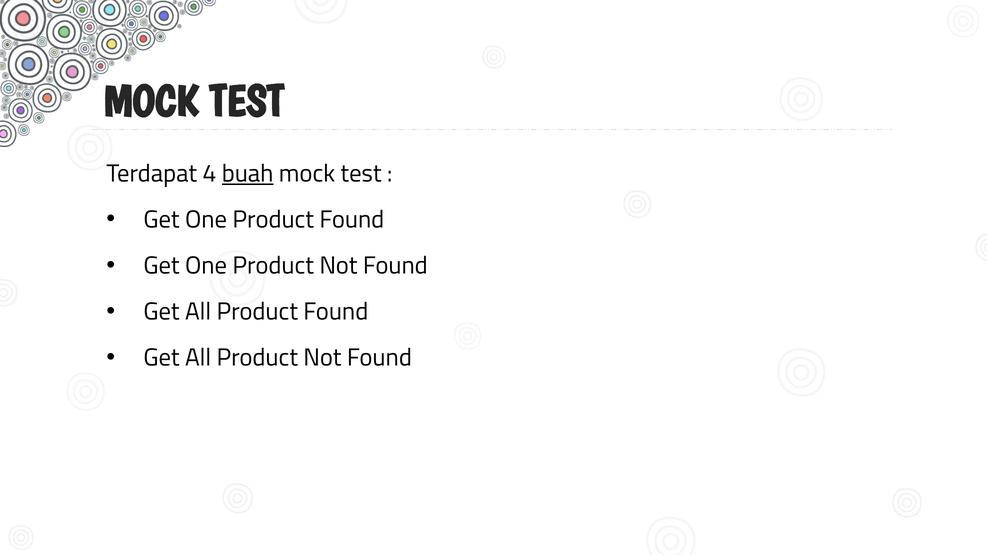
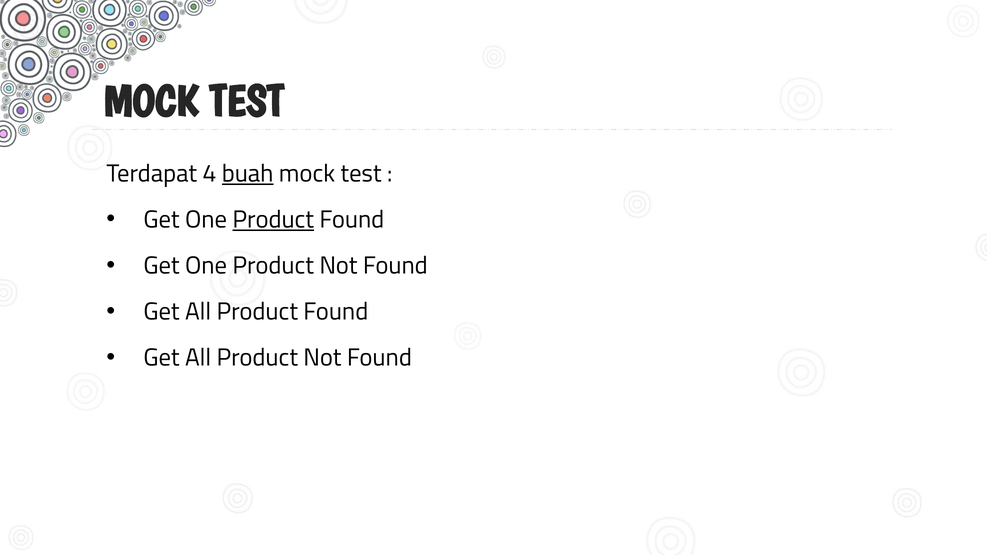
Product at (273, 220) underline: none -> present
